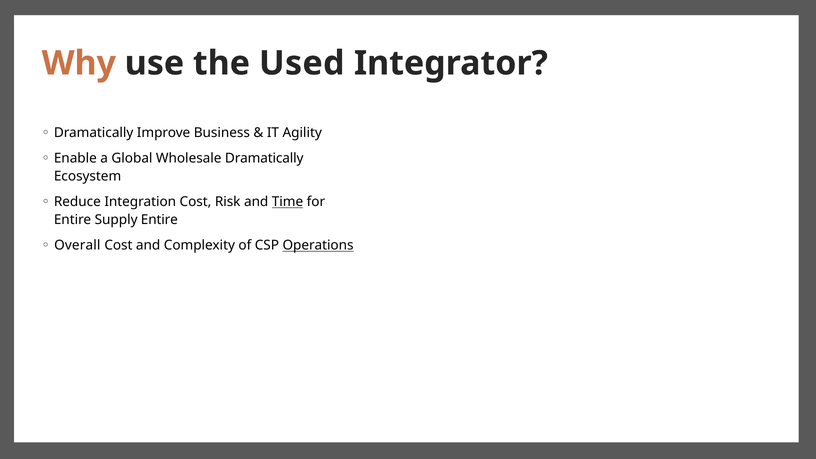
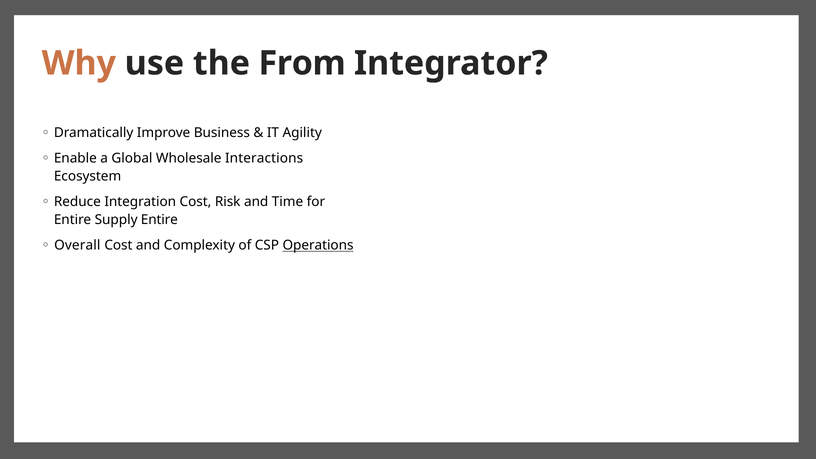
Used: Used -> From
Wholesale Dramatically: Dramatically -> Interactions
Time underline: present -> none
